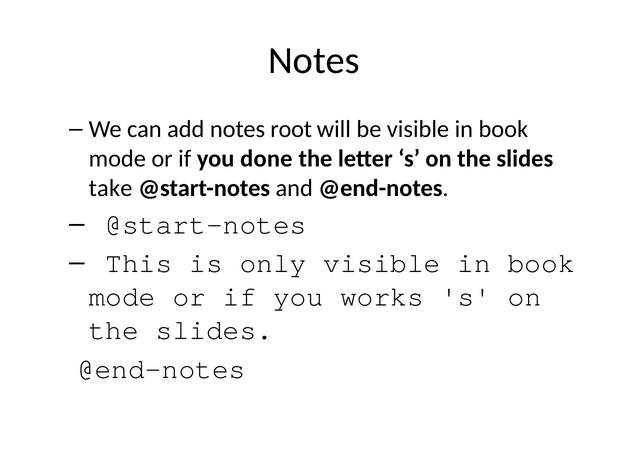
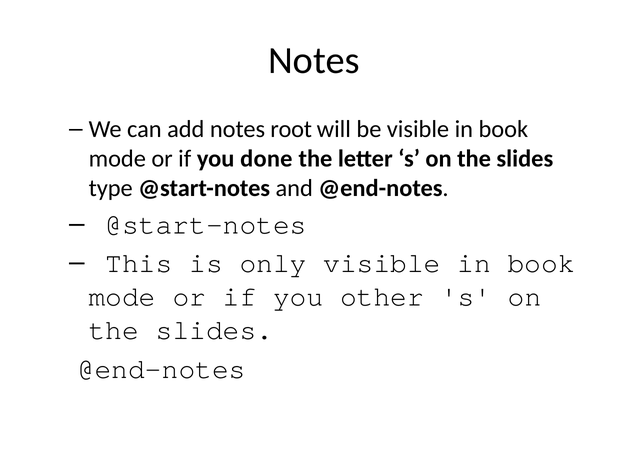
take: take -> type
works: works -> other
